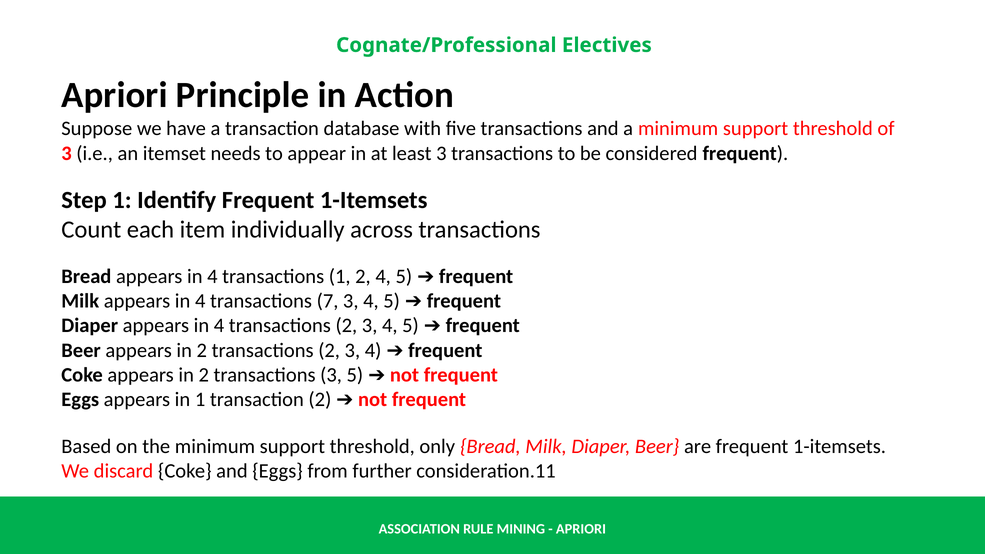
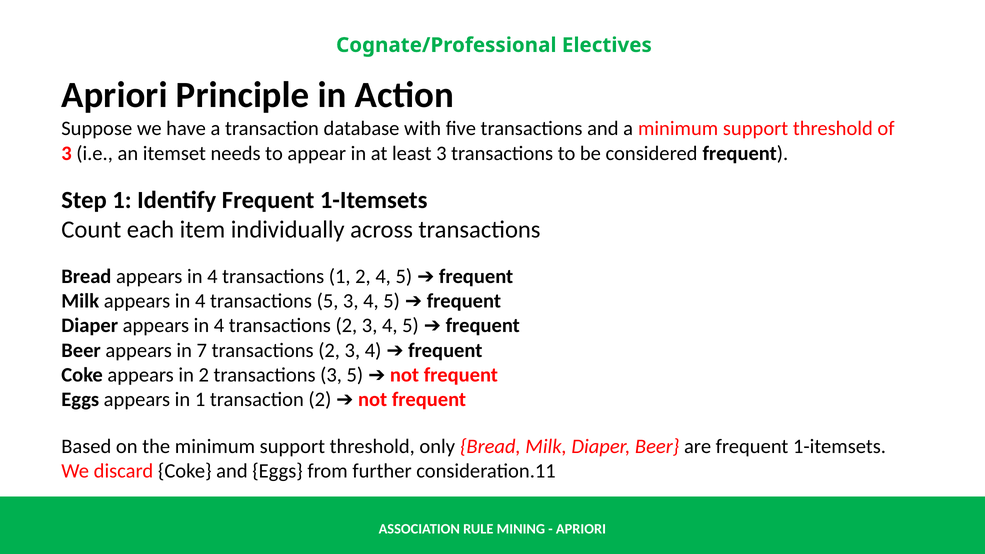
transactions 7: 7 -> 5
Beer appears in 2: 2 -> 7
